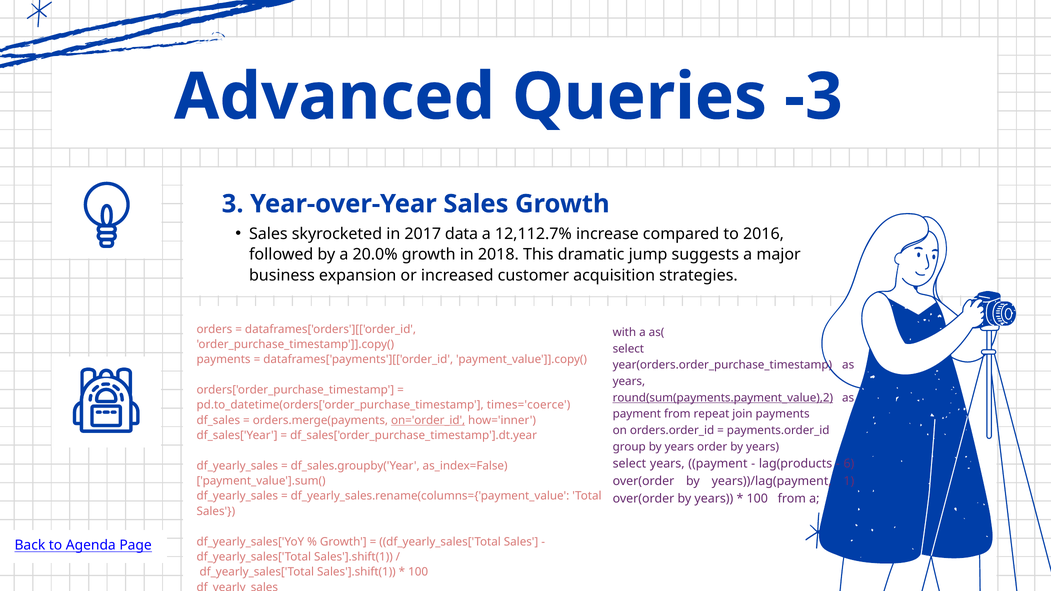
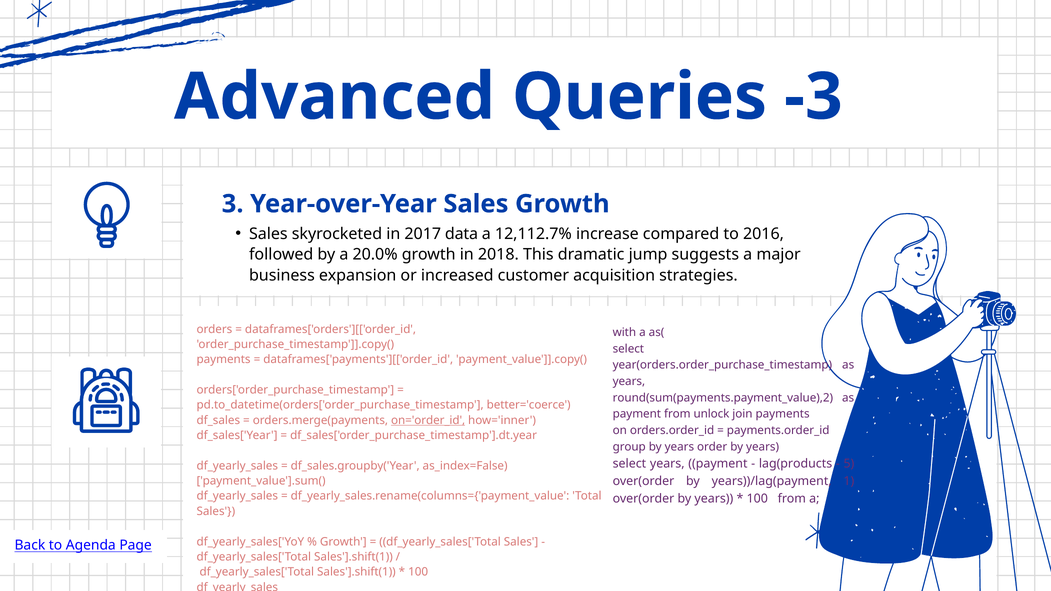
round(sum(payments.payment_value),2 underline: present -> none
times='coerce: times='coerce -> better='coerce
repeat: repeat -> unlock
6: 6 -> 5
